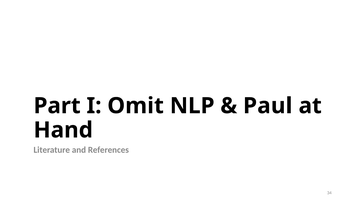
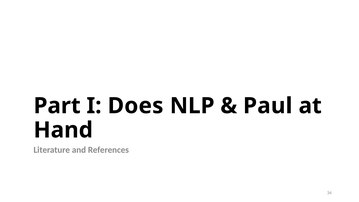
Omit: Omit -> Does
